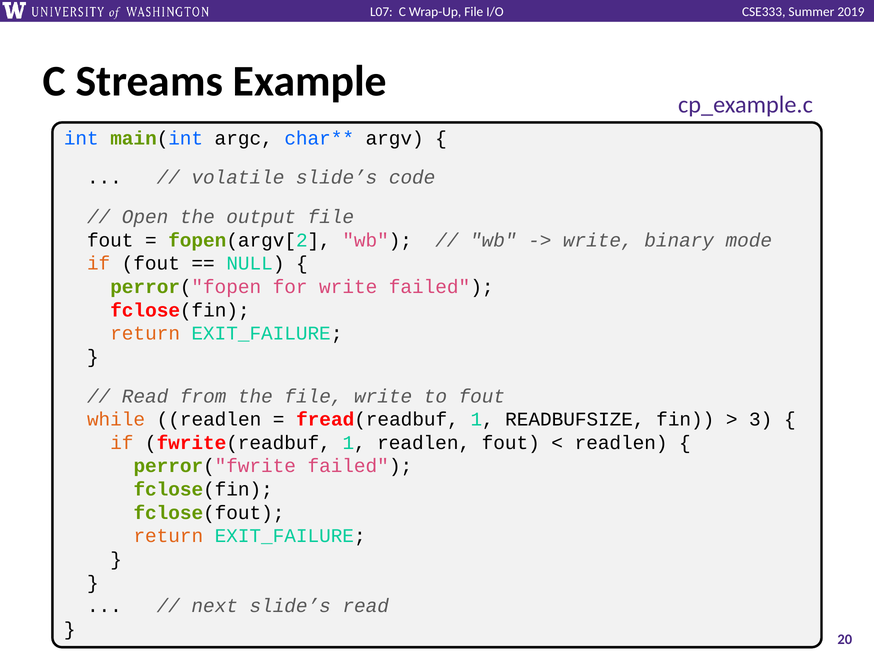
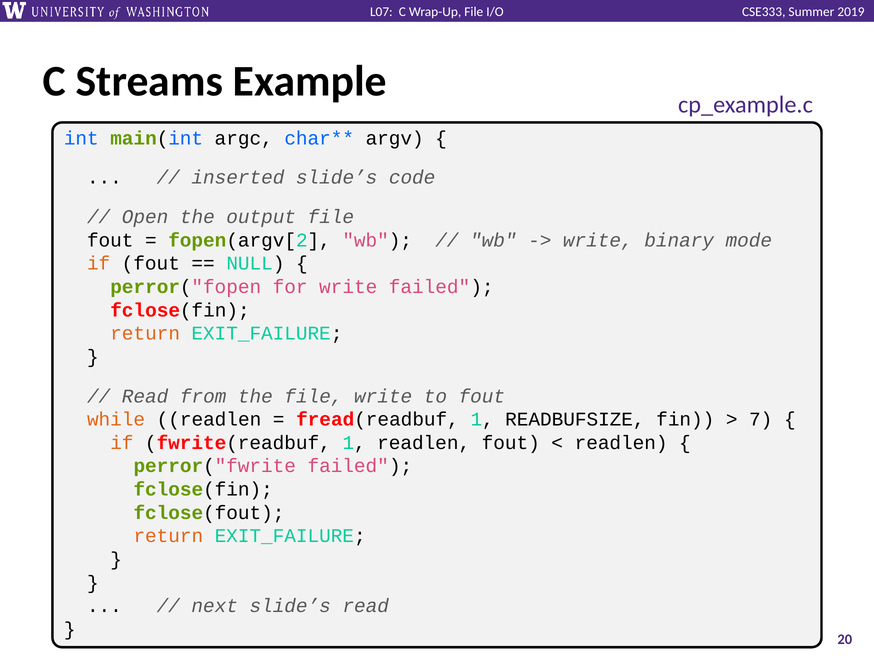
volatile: volatile -> inserted
3: 3 -> 7
